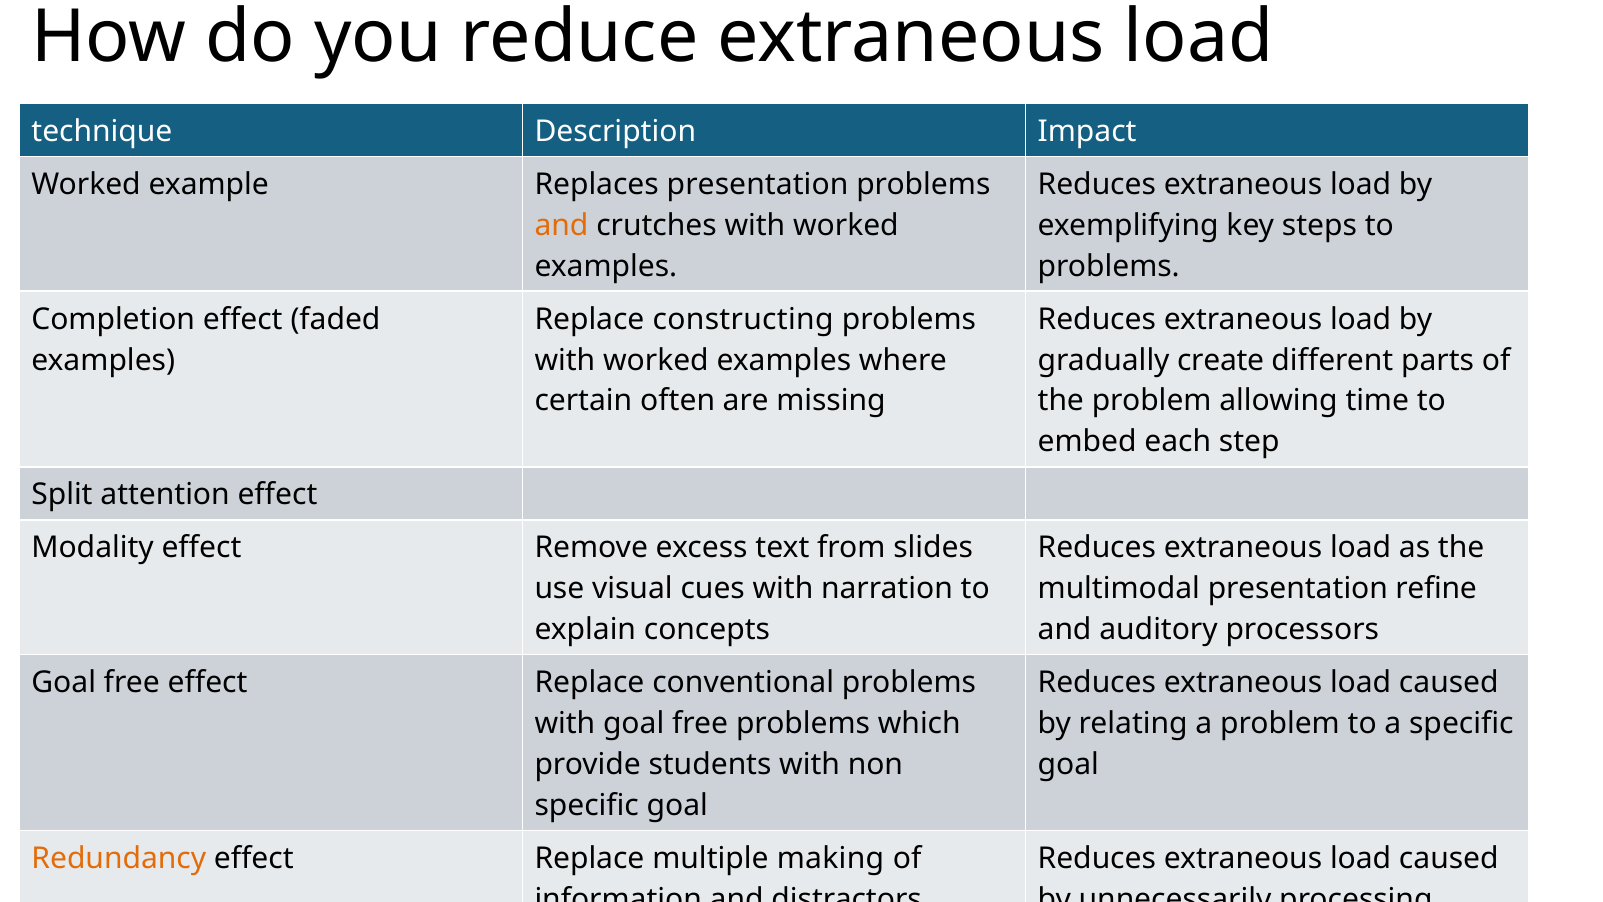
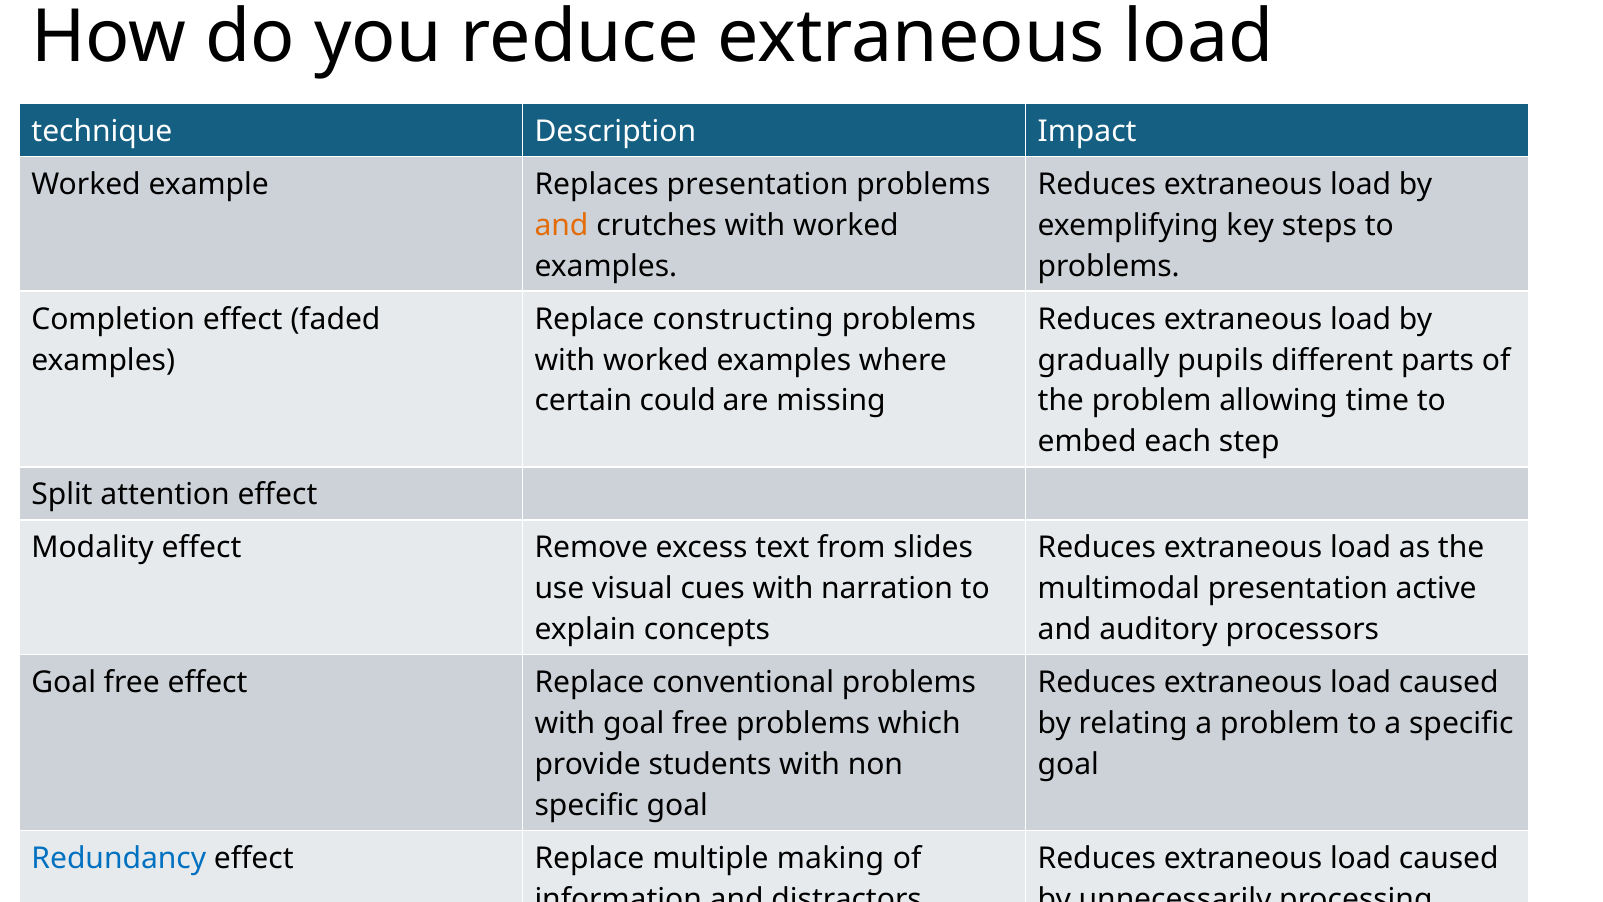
create: create -> pupils
often: often -> could
refine: refine -> active
Redundancy colour: orange -> blue
